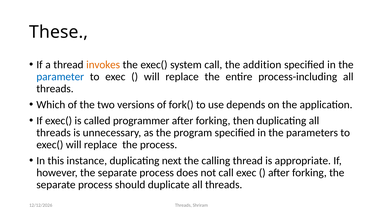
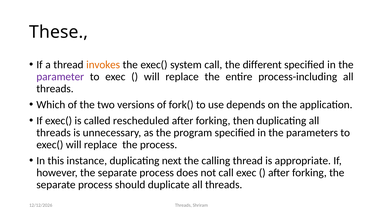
addition: addition -> different
parameter colour: blue -> purple
programmer: programmer -> rescheduled
